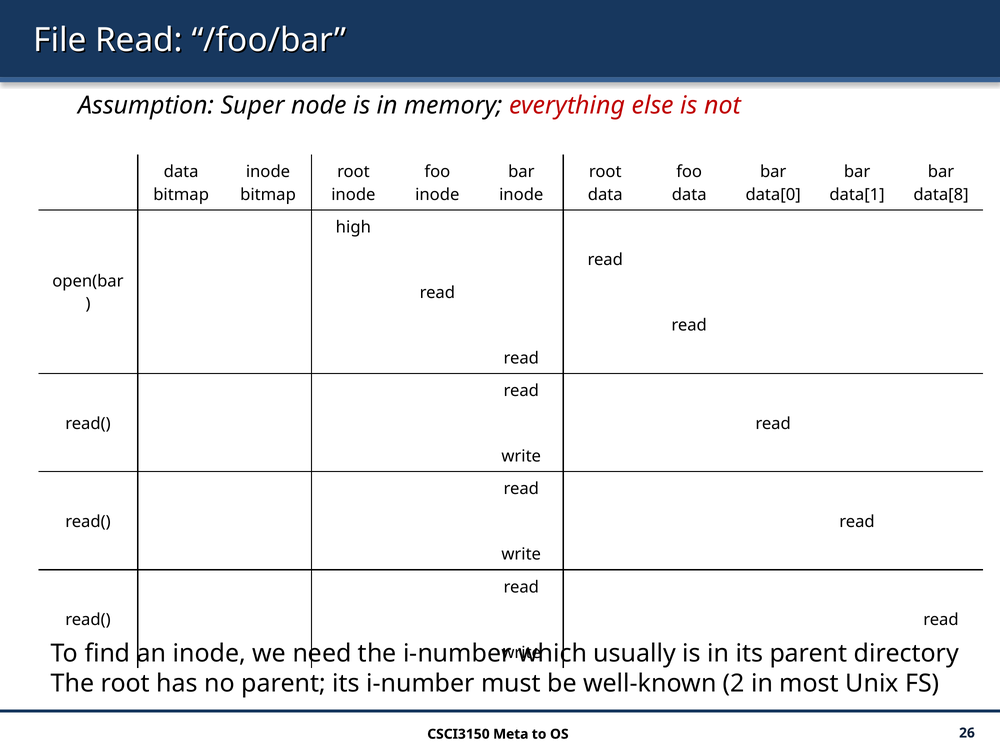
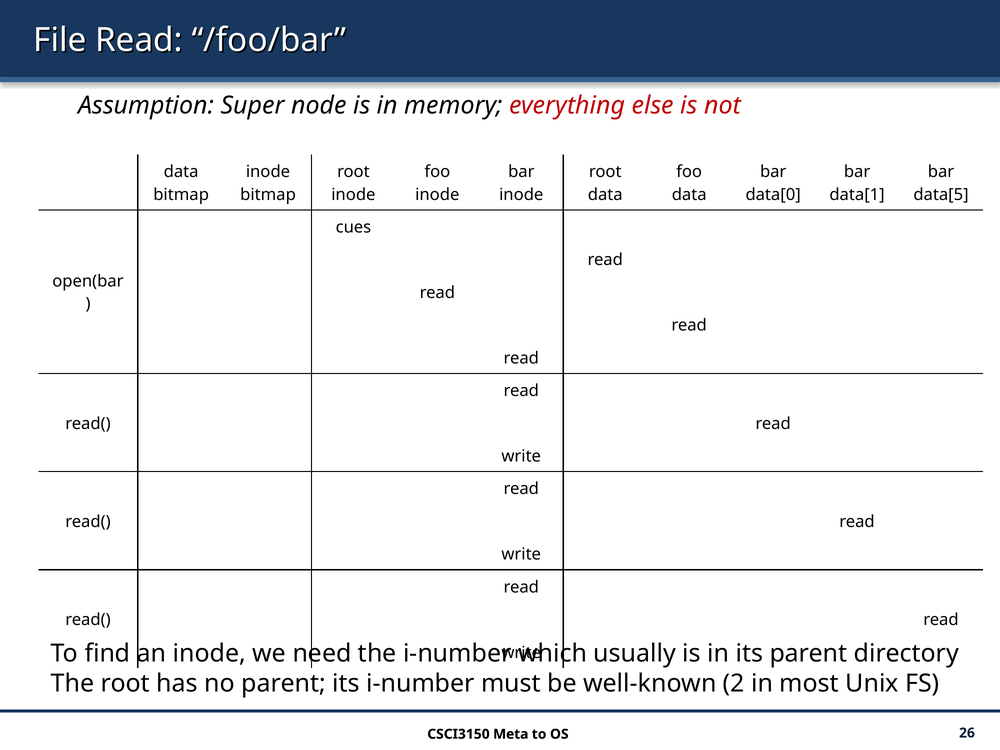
data[8: data[8 -> data[5
high: high -> cues
